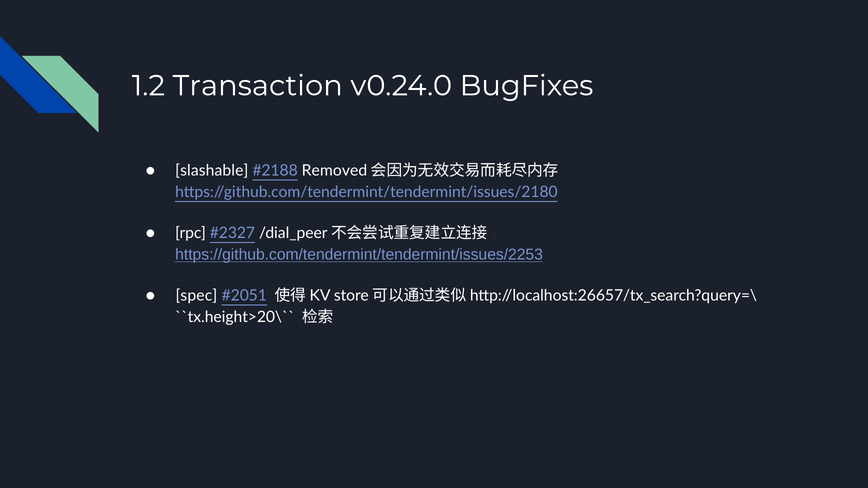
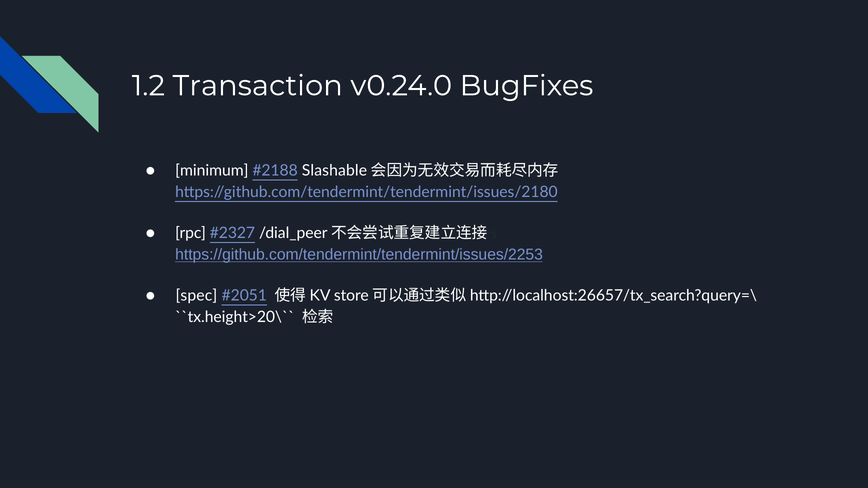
slashable: slashable -> minimum
Removed: Removed -> Slashable
